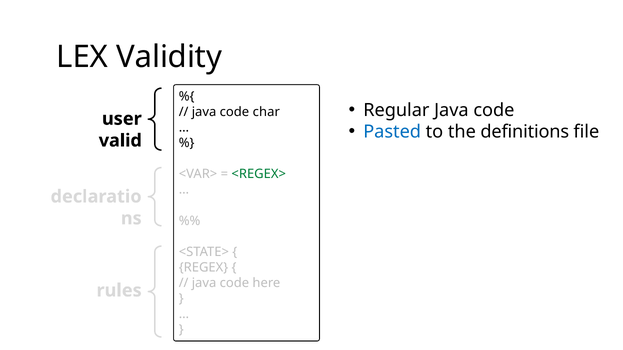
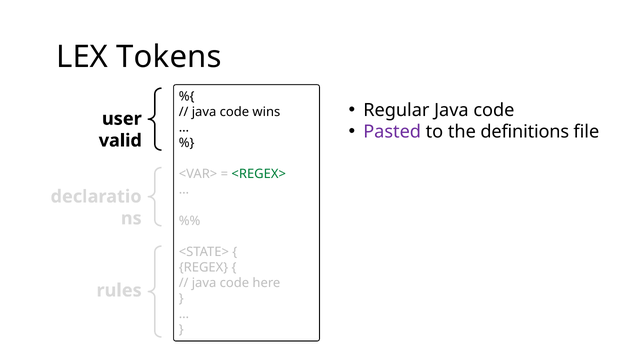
Validity: Validity -> Tokens
char: char -> wins
Pasted colour: blue -> purple
